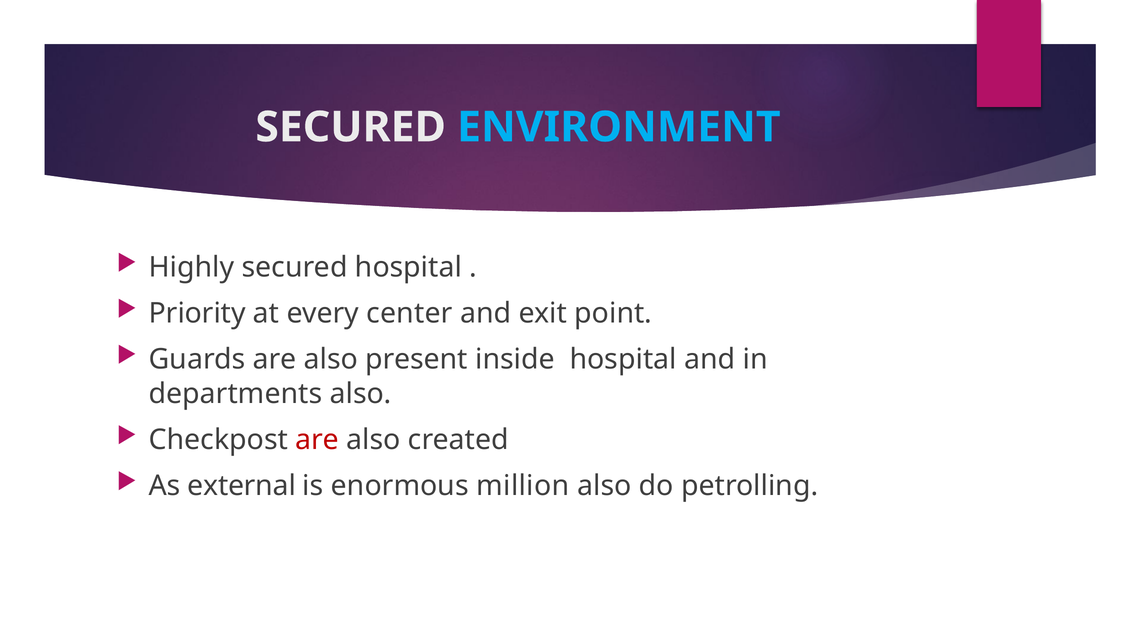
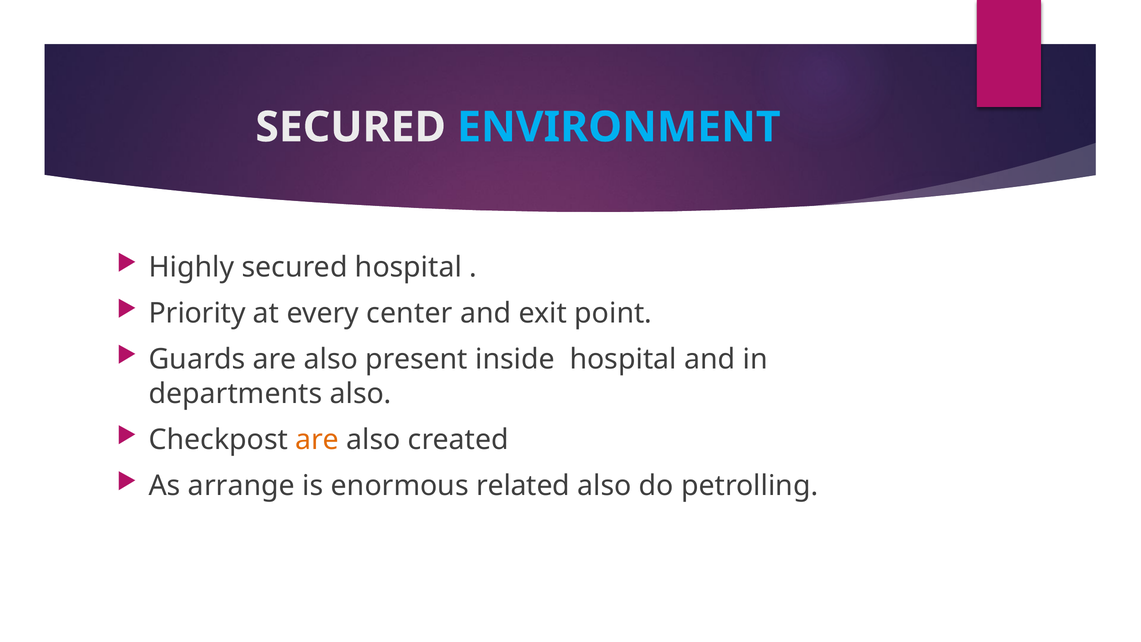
are at (317, 440) colour: red -> orange
external: external -> arrange
million: million -> related
